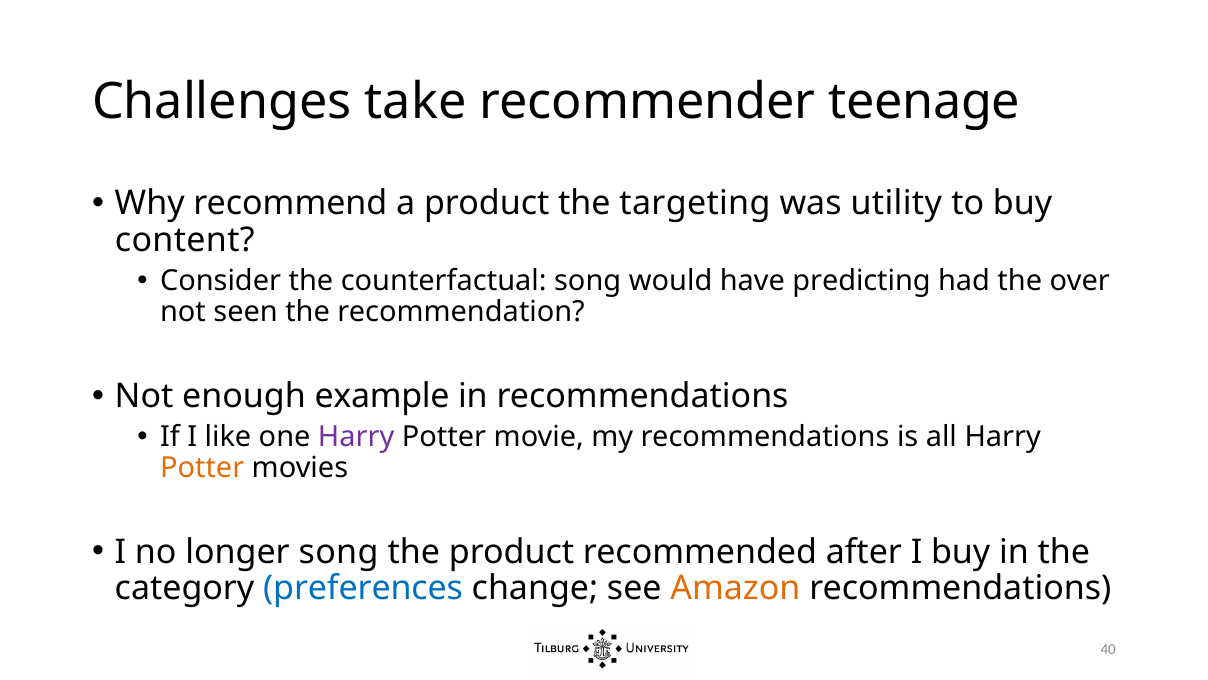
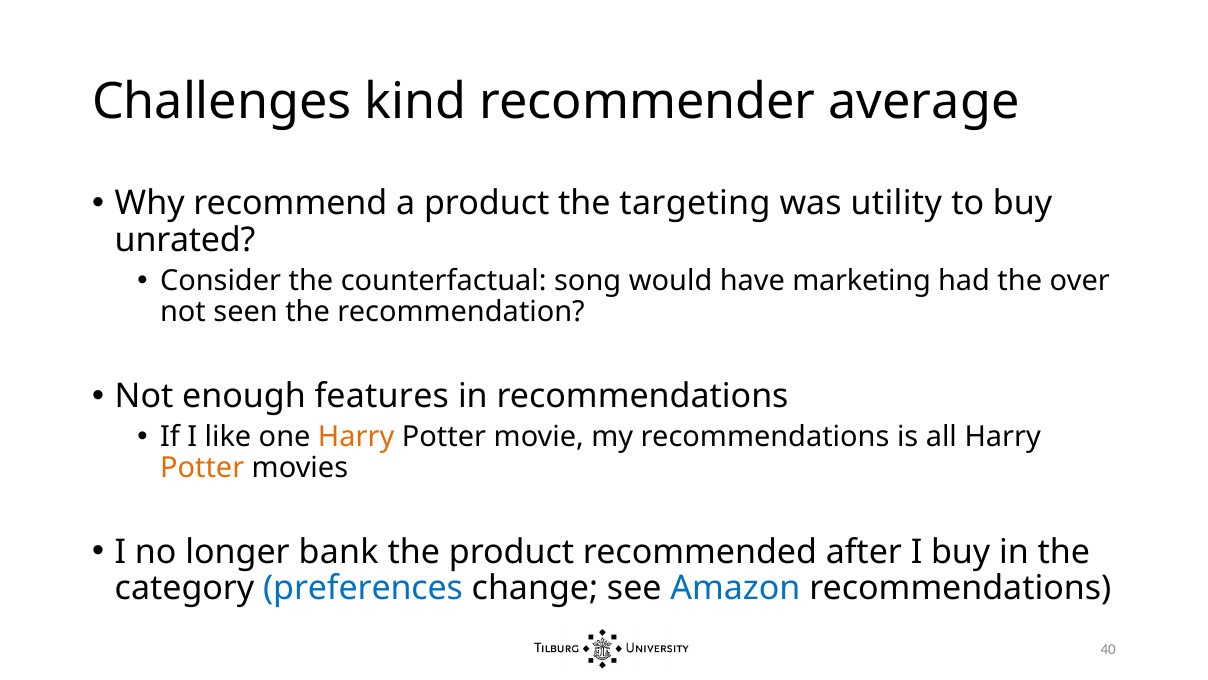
take: take -> kind
teenage: teenage -> average
content: content -> unrated
predicting: predicting -> marketing
example: example -> features
Harry at (356, 436) colour: purple -> orange
longer song: song -> bank
Amazon colour: orange -> blue
